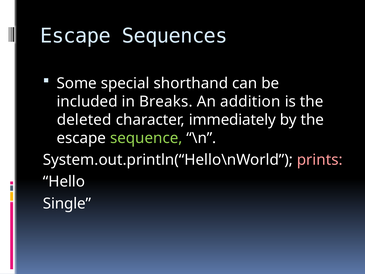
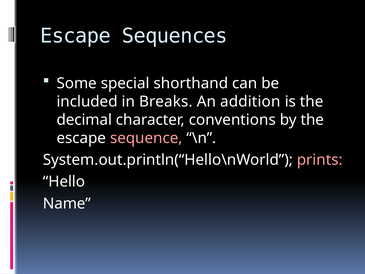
deleted: deleted -> decimal
immediately: immediately -> conventions
sequence colour: light green -> pink
Single: Single -> Name
